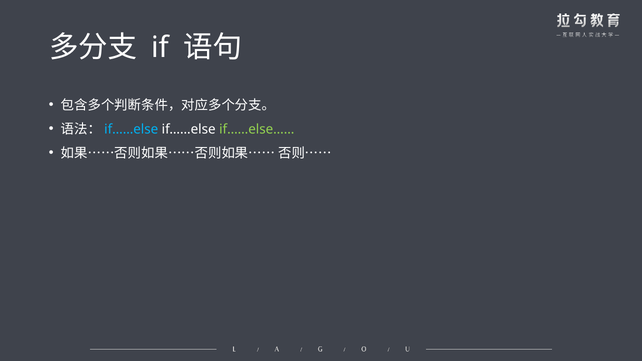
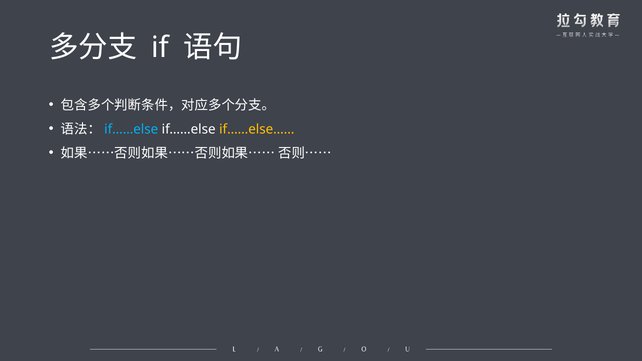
if……else…… colour: light green -> yellow
